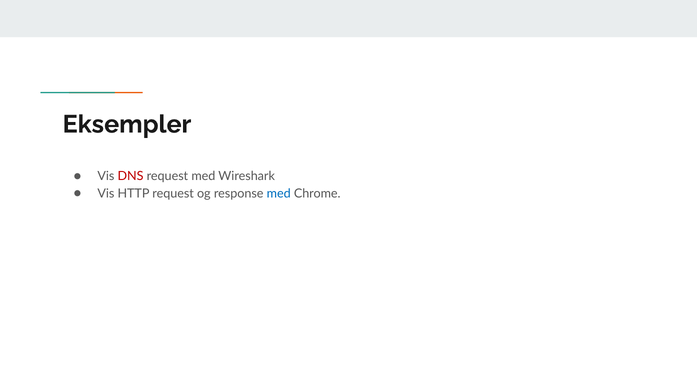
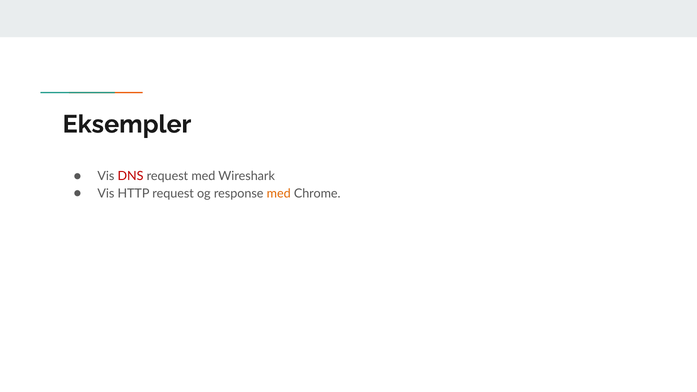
med at (279, 194) colour: blue -> orange
